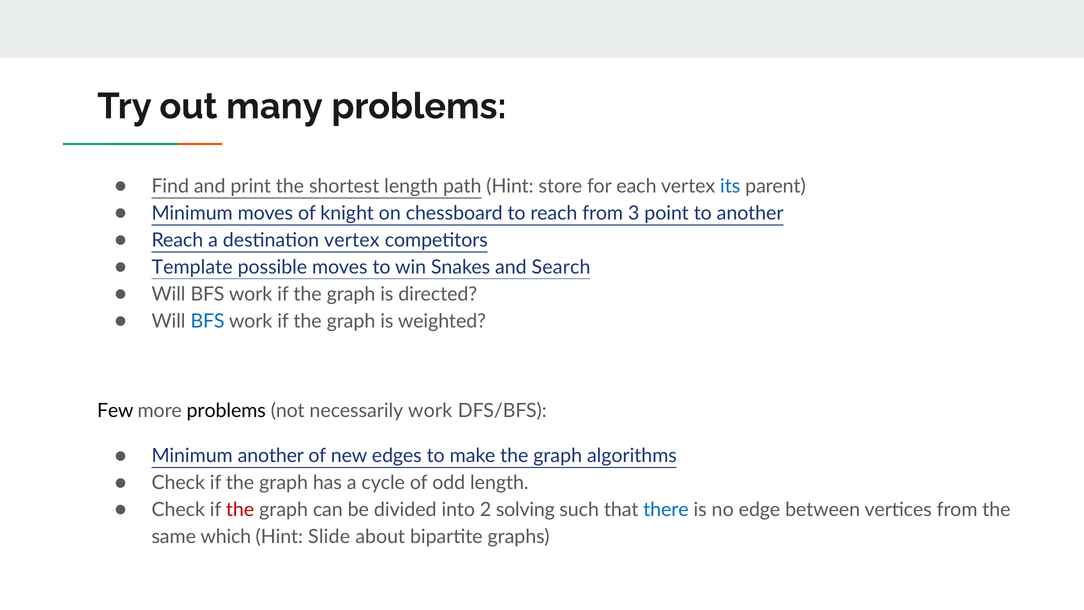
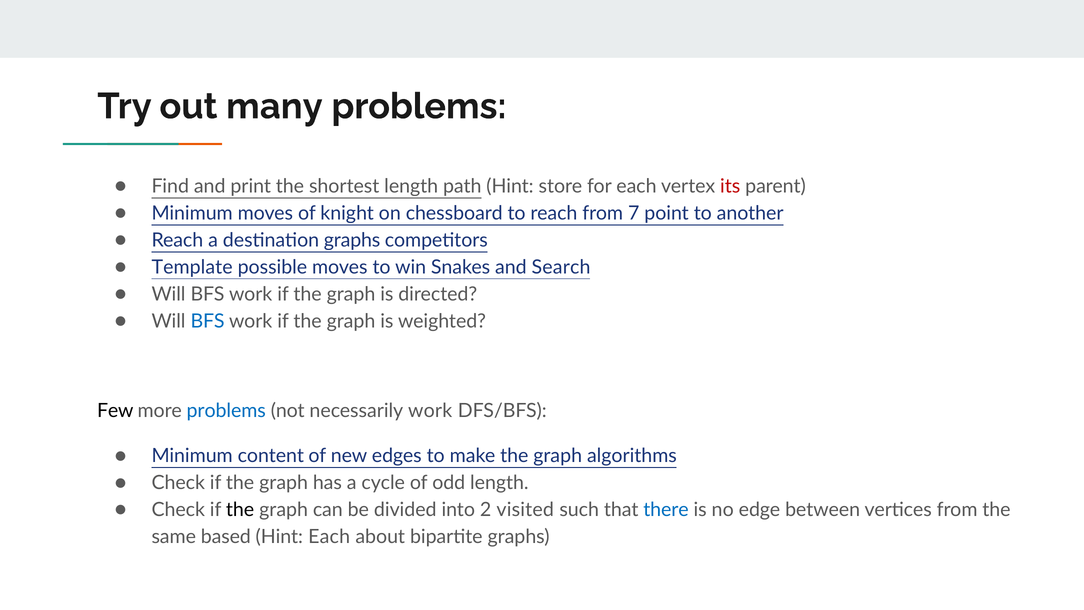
its colour: blue -> red
3: 3 -> 7
destination vertex: vertex -> graphs
problems at (226, 411) colour: black -> blue
Minimum another: another -> content
the at (240, 510) colour: red -> black
solving: solving -> visited
which: which -> based
Hint Slide: Slide -> Each
